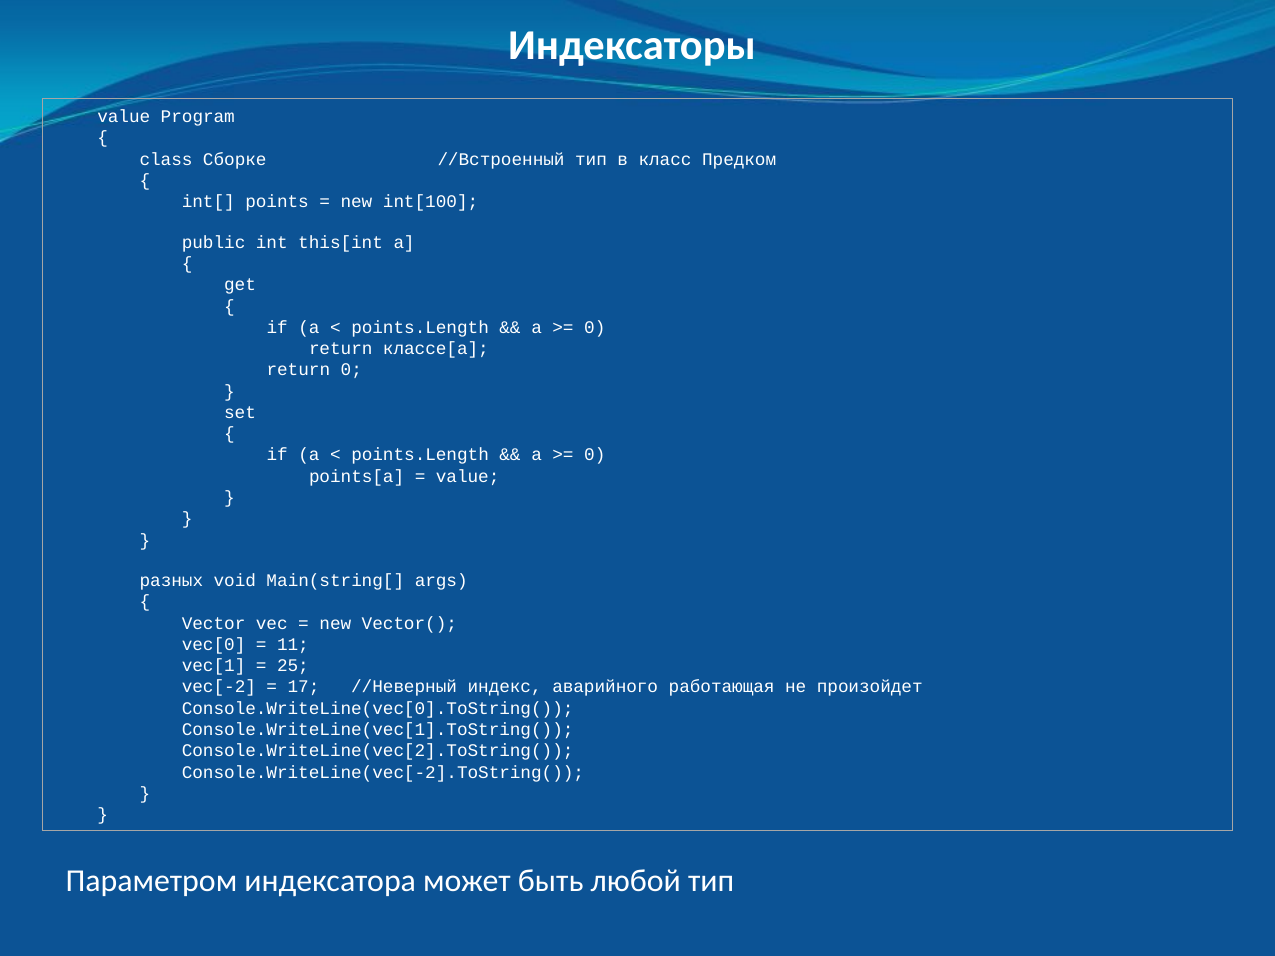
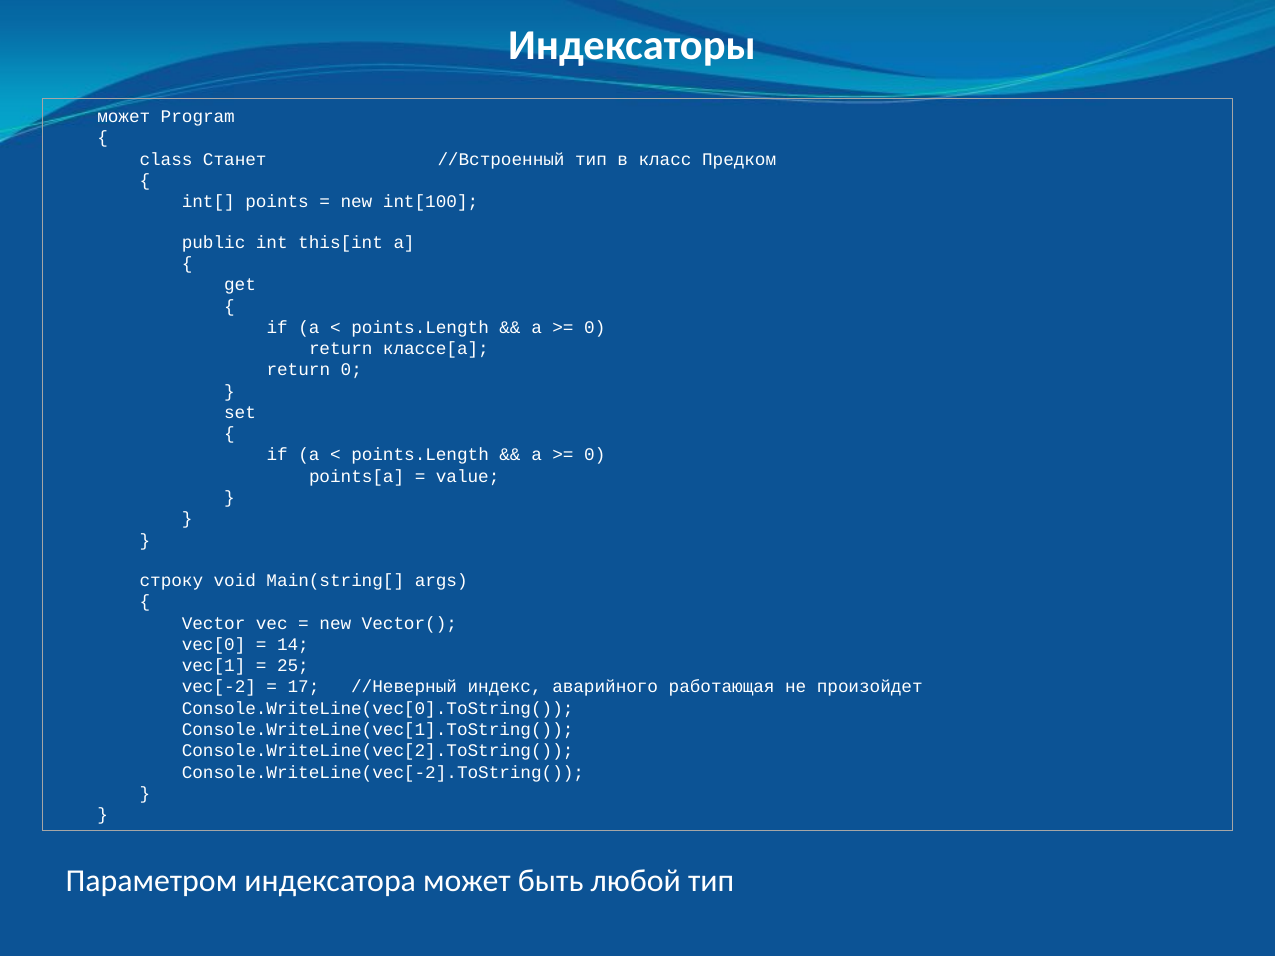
value at (124, 117): value -> может
Сборке: Сборке -> Станет
разных: разных -> строку
11: 11 -> 14
